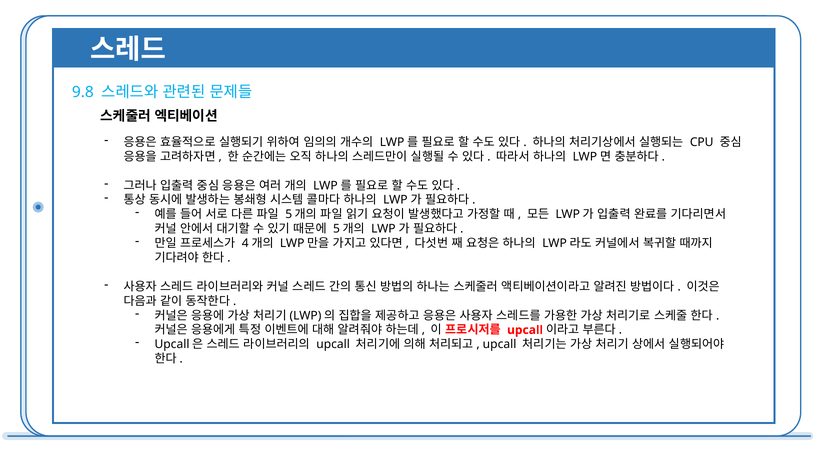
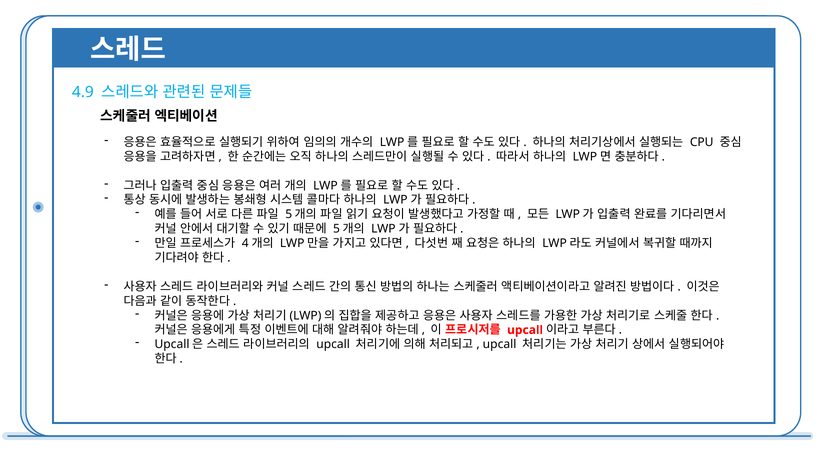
9.8: 9.8 -> 4.9
